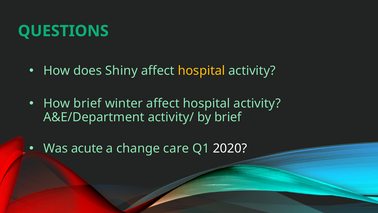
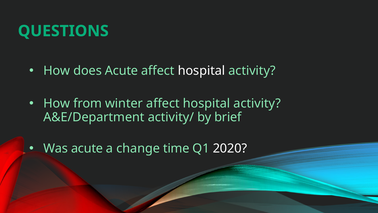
does Shiny: Shiny -> Acute
hospital at (201, 71) colour: yellow -> white
How brief: brief -> from
care: care -> time
